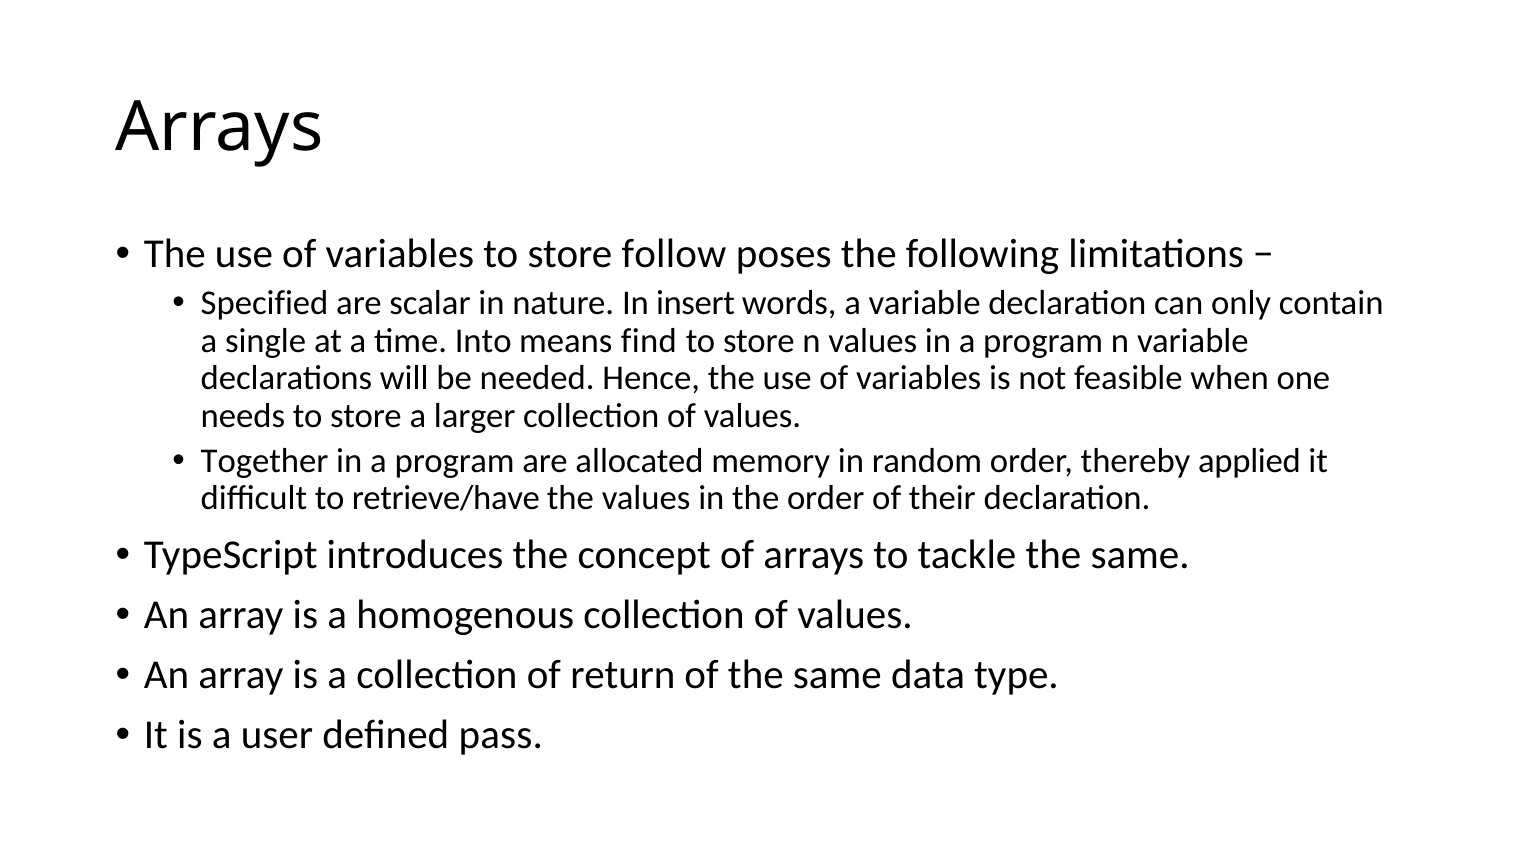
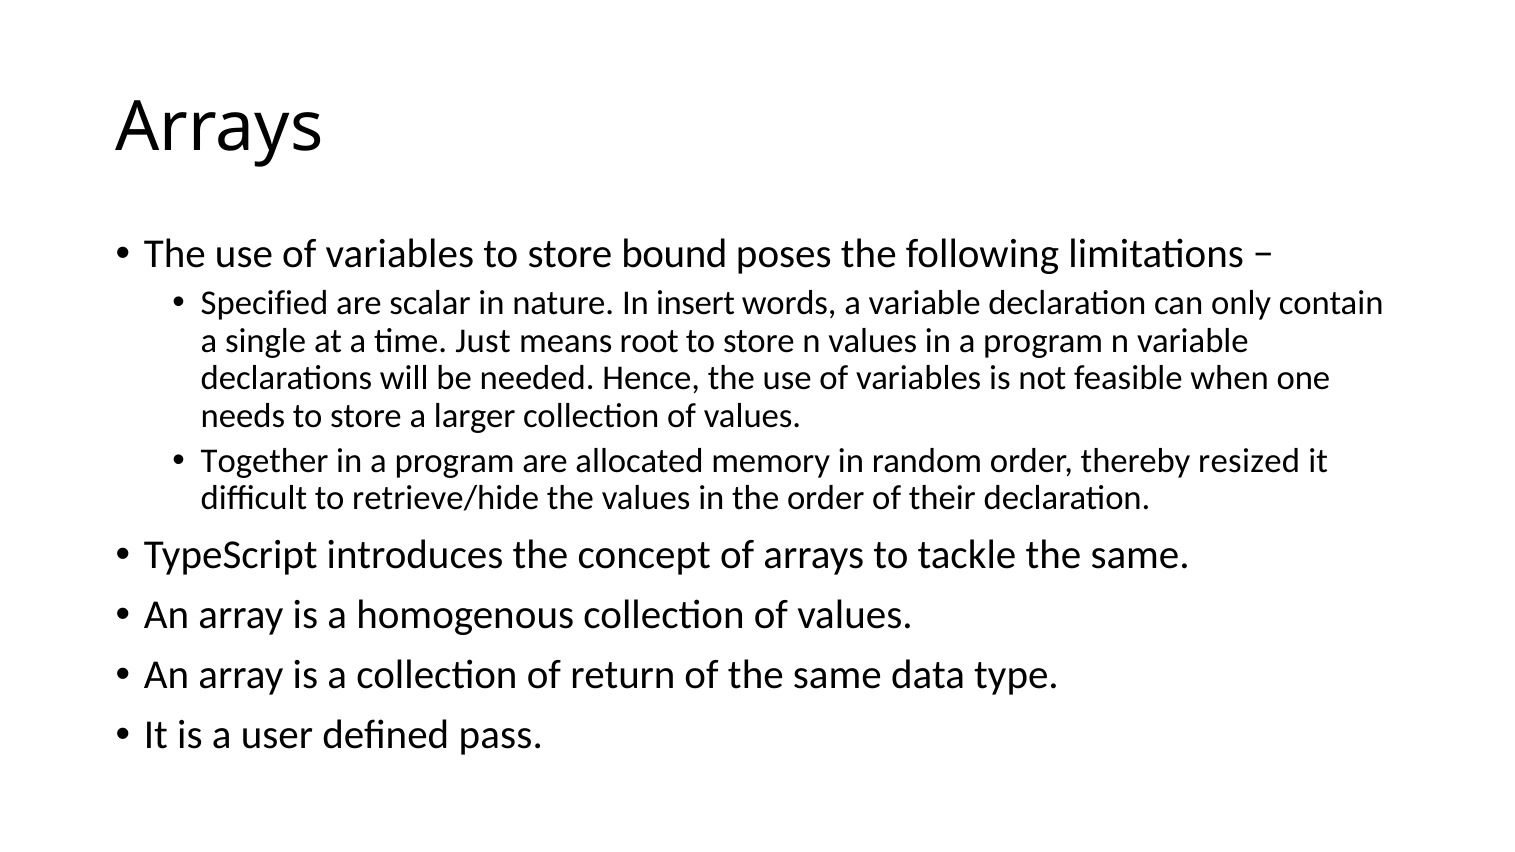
follow: follow -> bound
Into: Into -> Just
find: find -> root
applied: applied -> resized
retrieve/have: retrieve/have -> retrieve/hide
